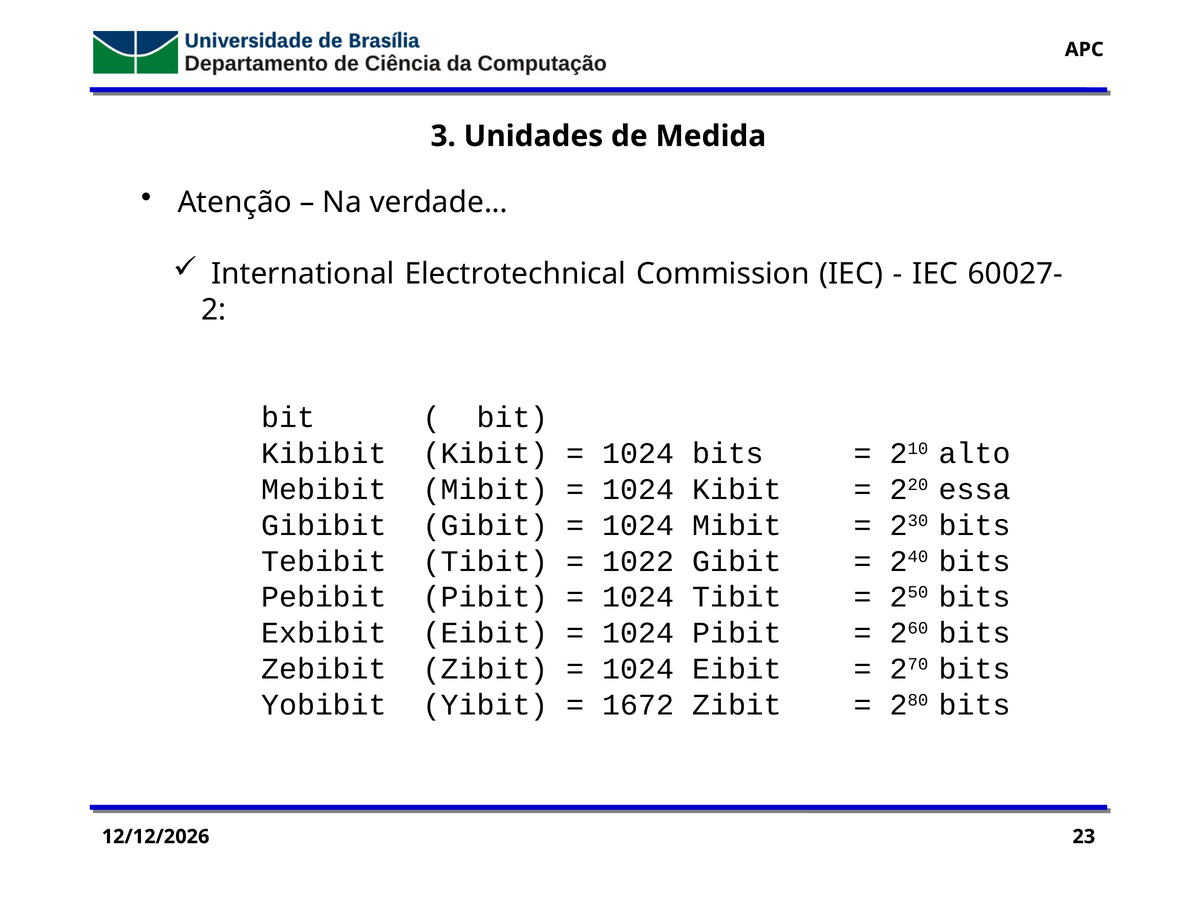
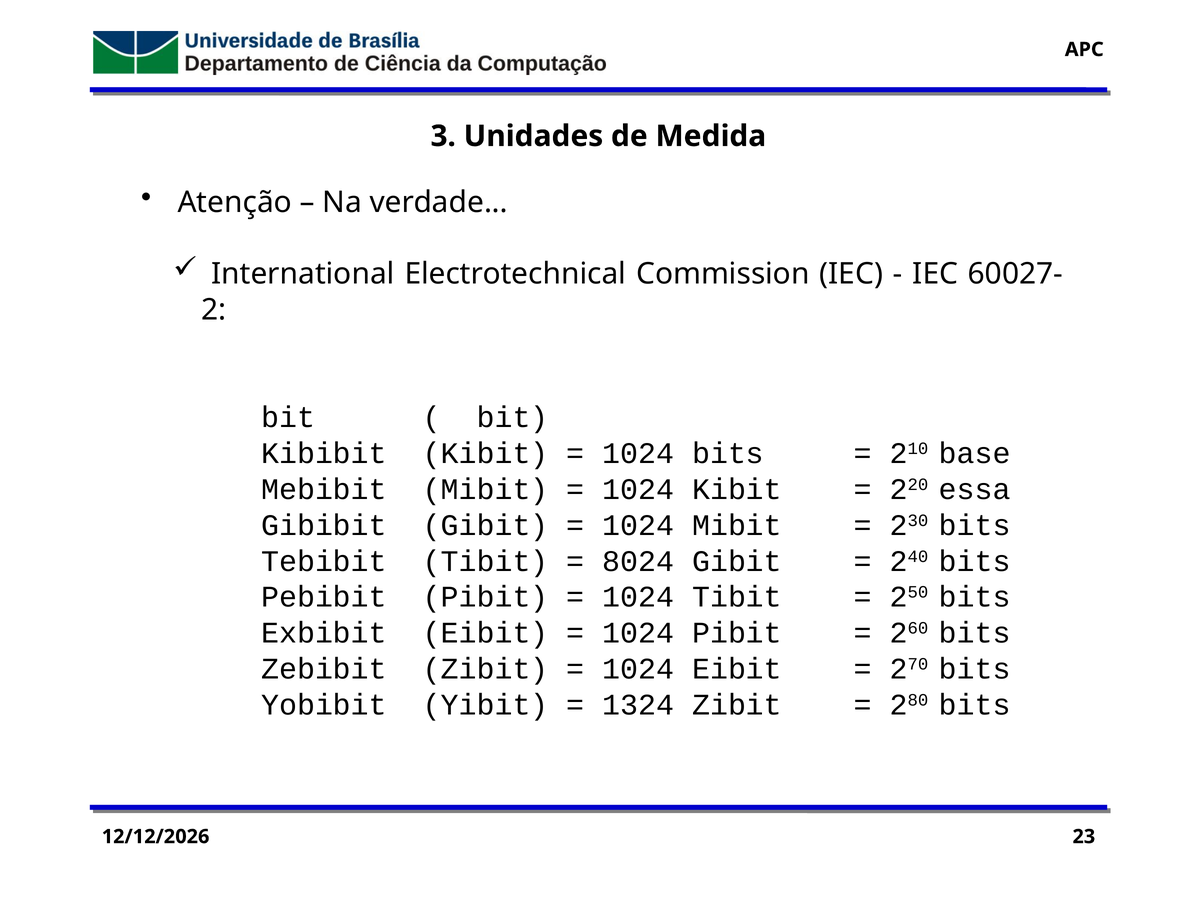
alto: alto -> base
1022: 1022 -> 8024
1672: 1672 -> 1324
